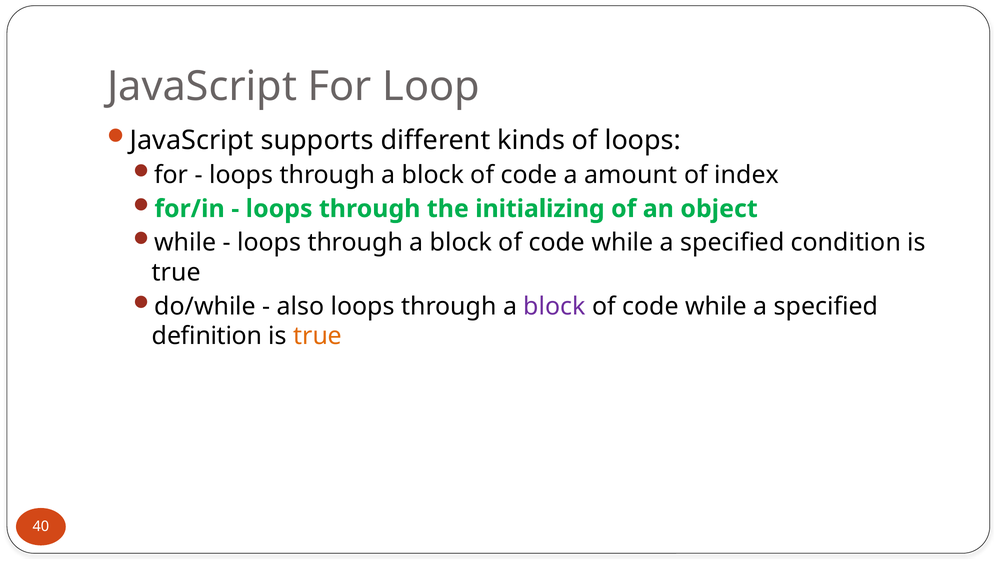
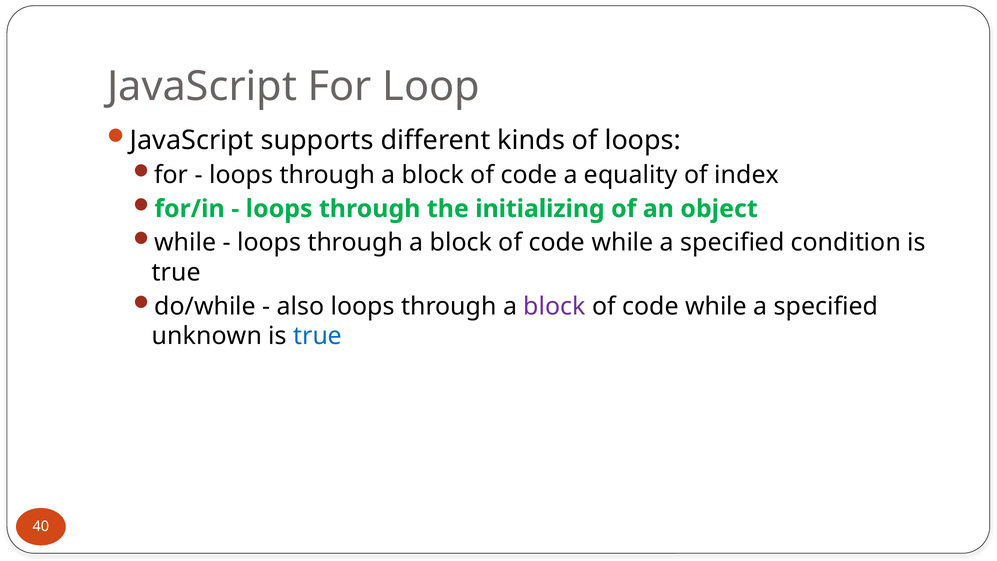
amount: amount -> equality
definition: definition -> unknown
true at (318, 336) colour: orange -> blue
